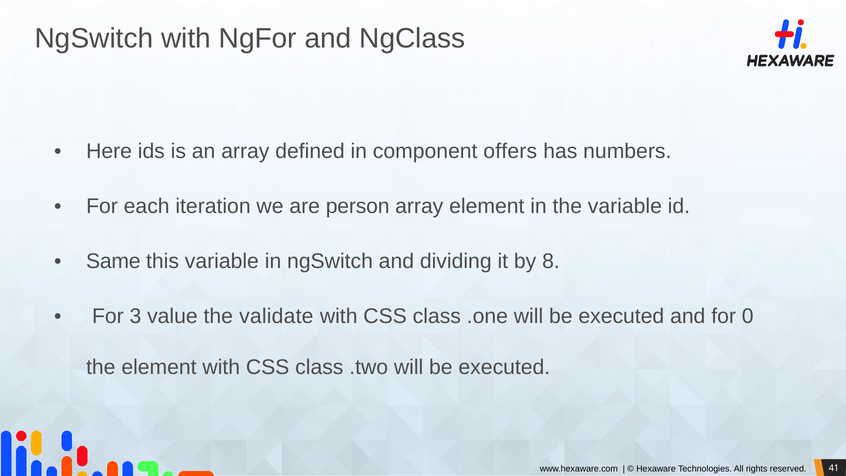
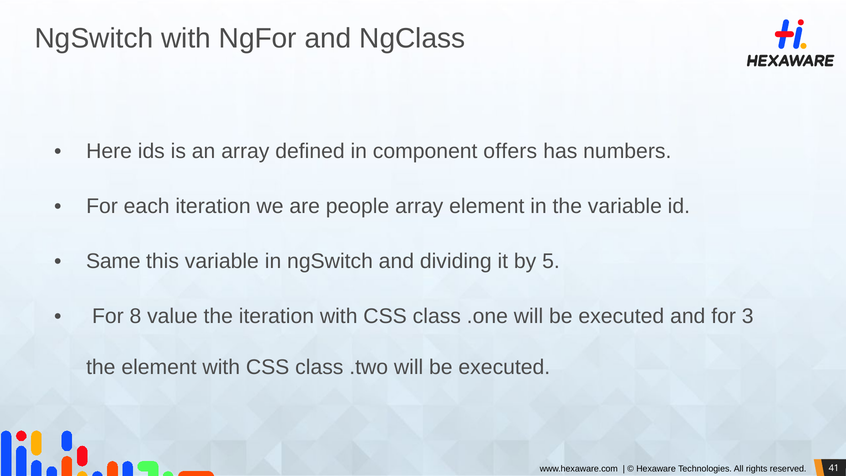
person: person -> people
8: 8 -> 5
3: 3 -> 8
the validate: validate -> iteration
0: 0 -> 3
